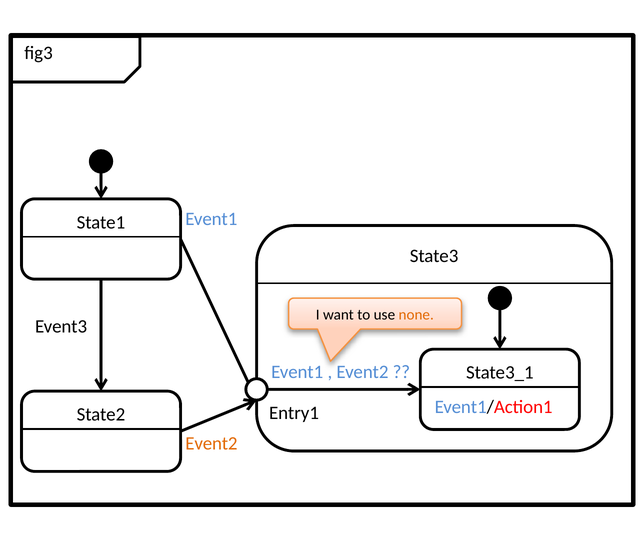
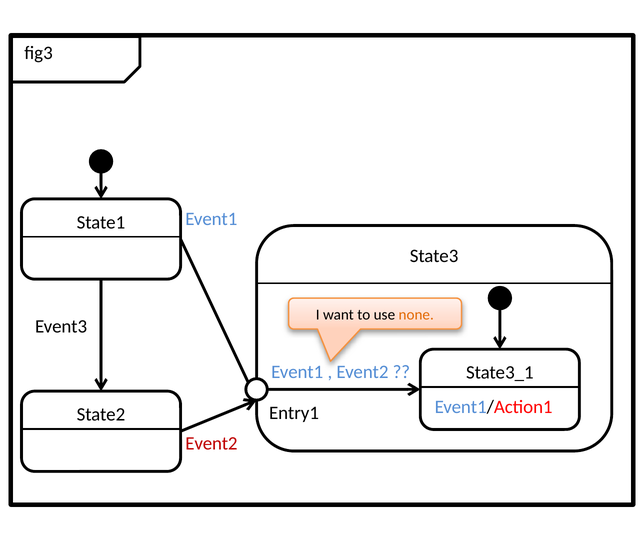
Event2 at (211, 443) colour: orange -> red
